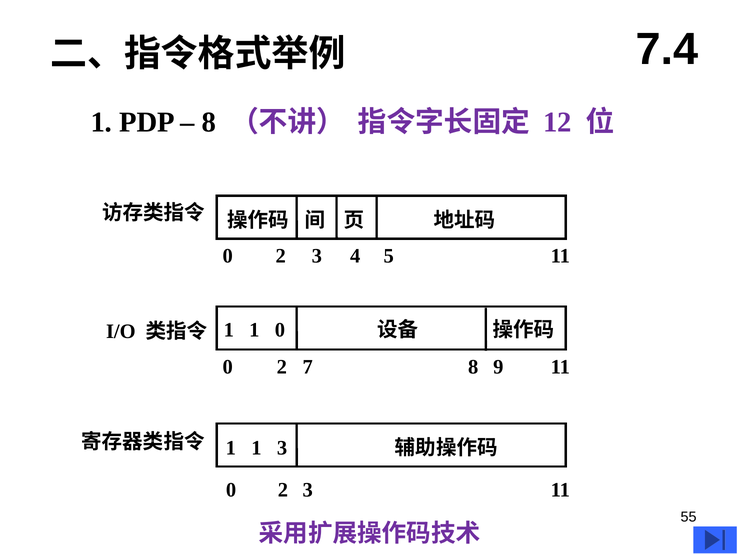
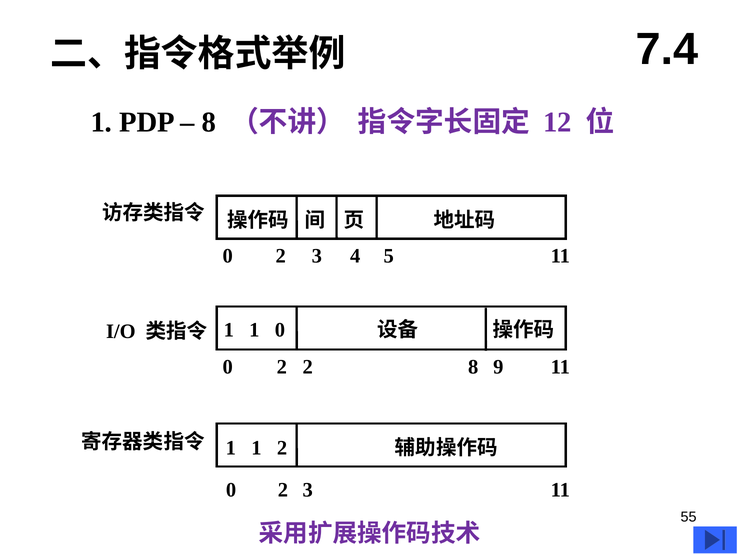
2 7: 7 -> 2
1 3: 3 -> 2
